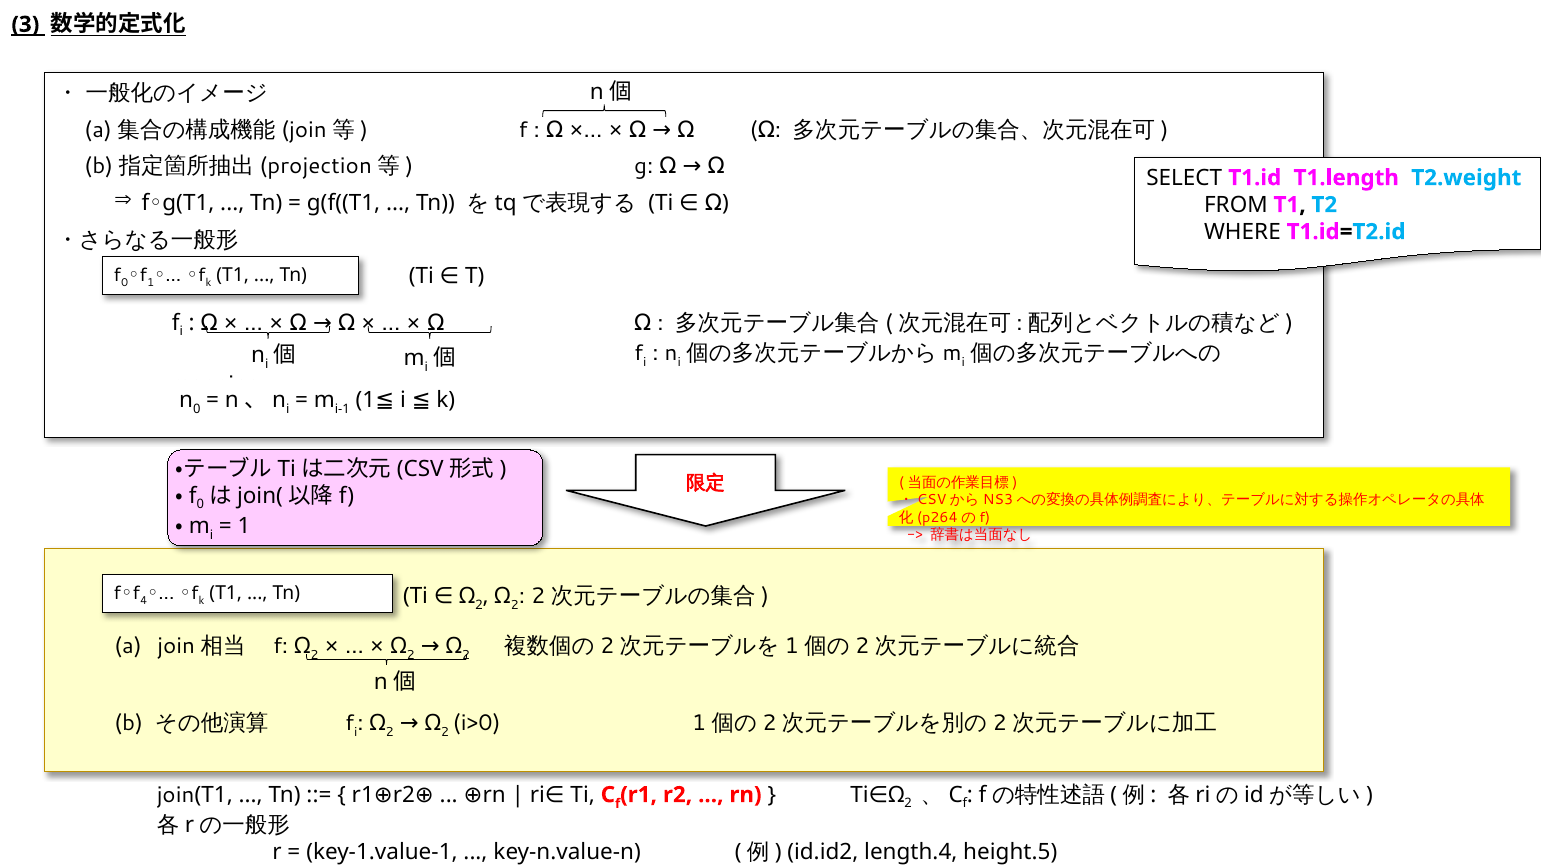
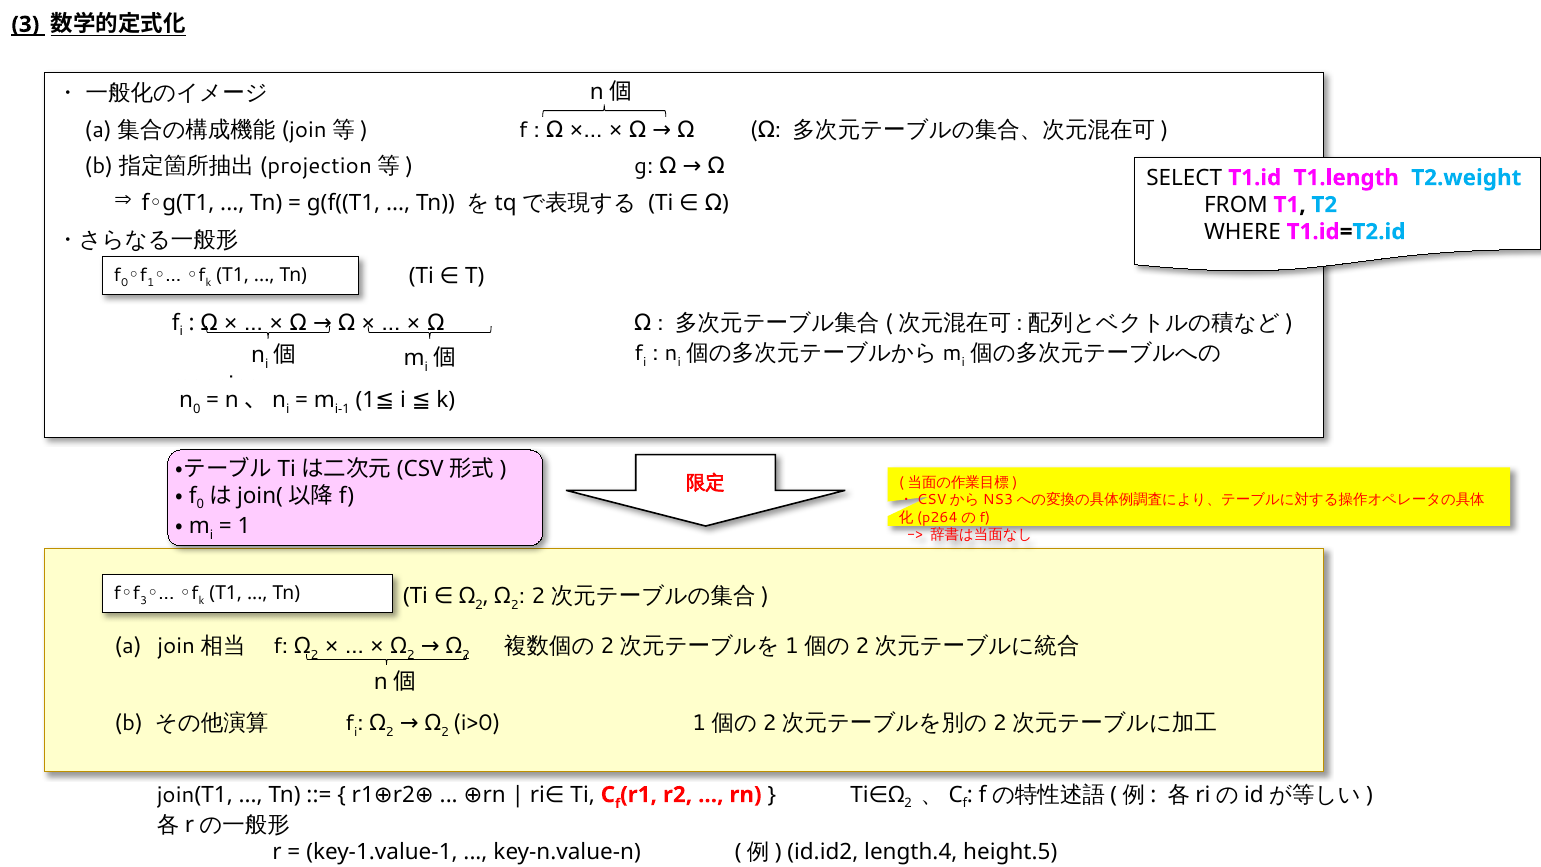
4 at (144, 601): 4 -> 3
